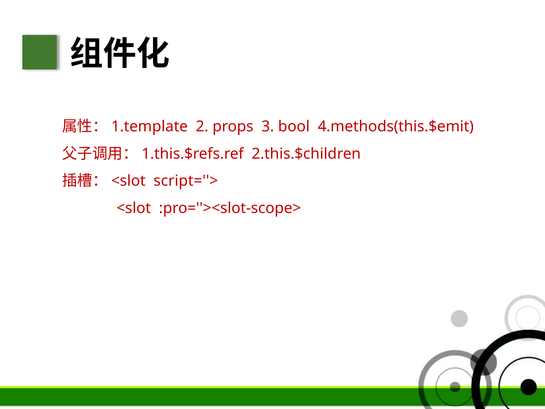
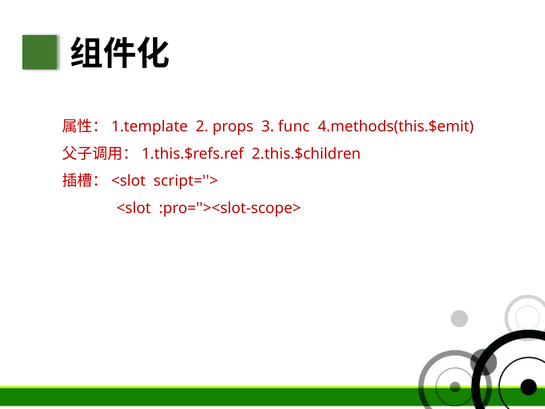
bool: bool -> func
